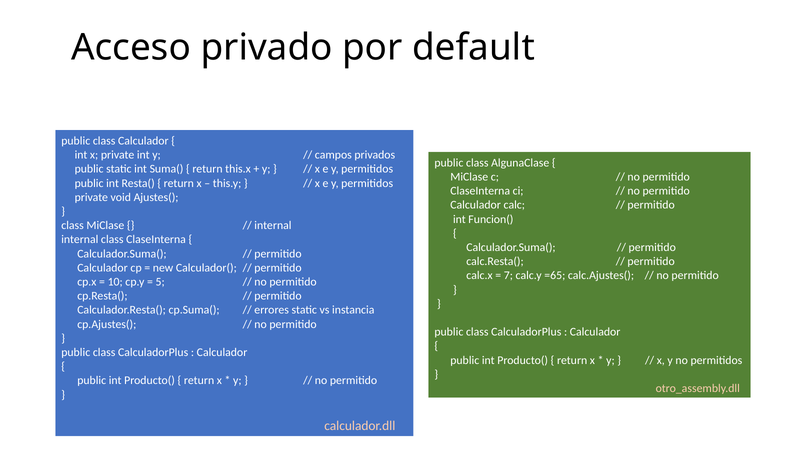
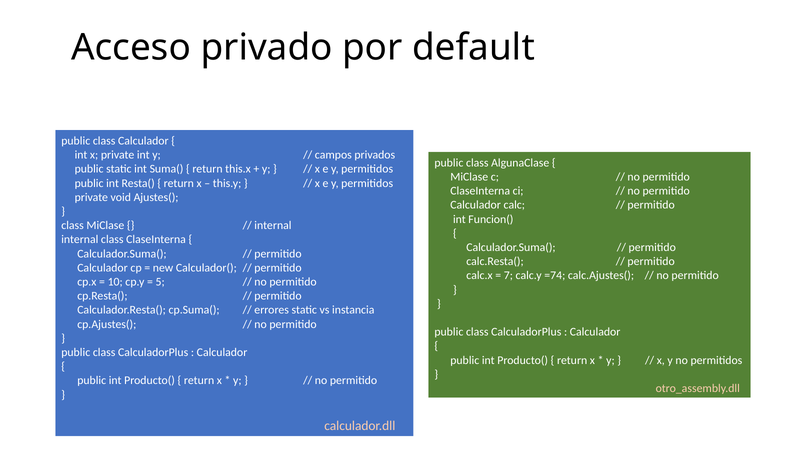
=65: =65 -> =74
